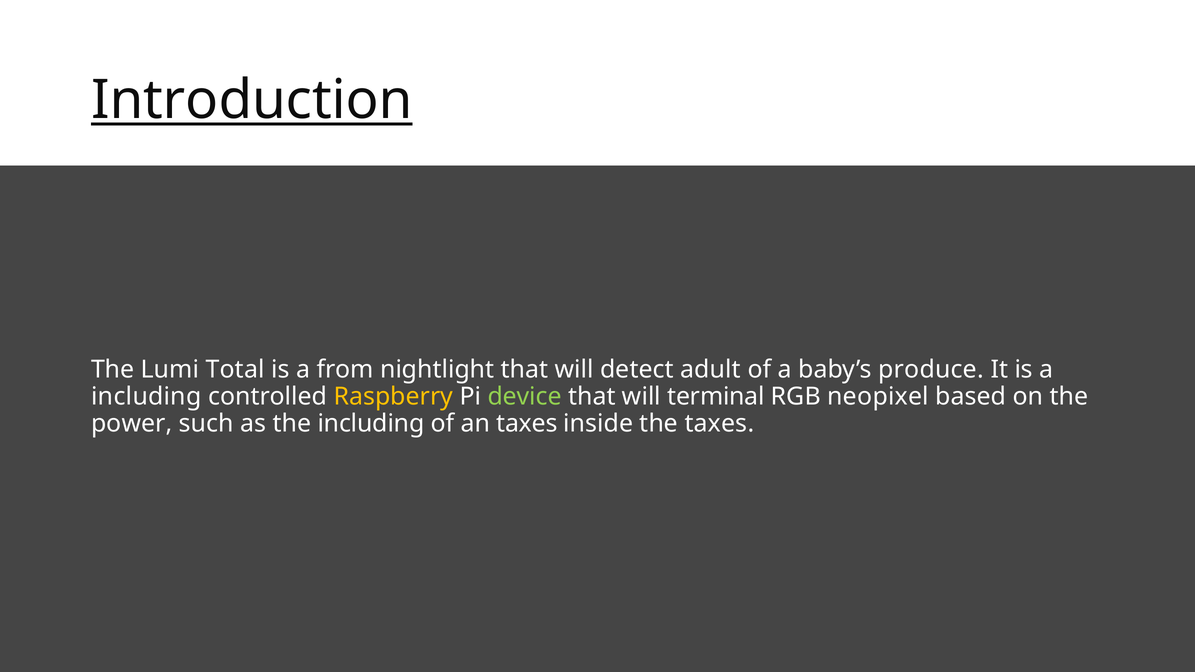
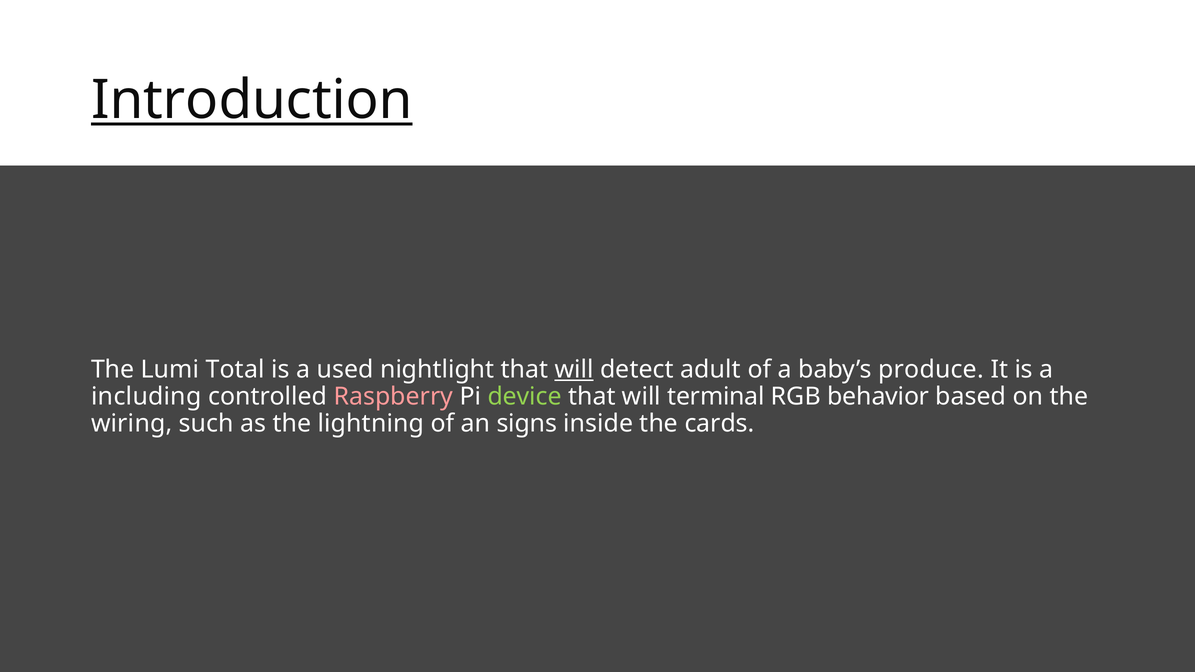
from: from -> used
will at (574, 370) underline: none -> present
Raspberry colour: yellow -> pink
neopixel: neopixel -> behavior
power: power -> wiring
the including: including -> lightning
an taxes: taxes -> signs
the taxes: taxes -> cards
